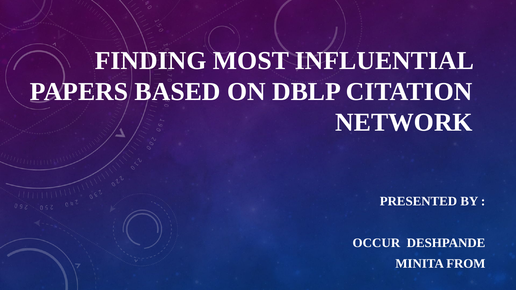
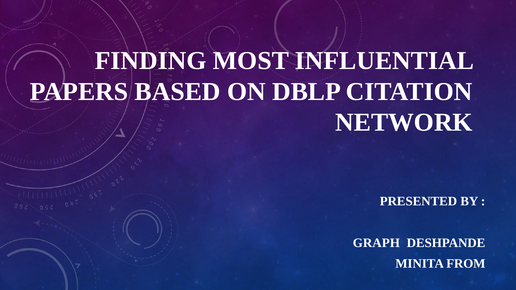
OCCUR: OCCUR -> GRAPH
